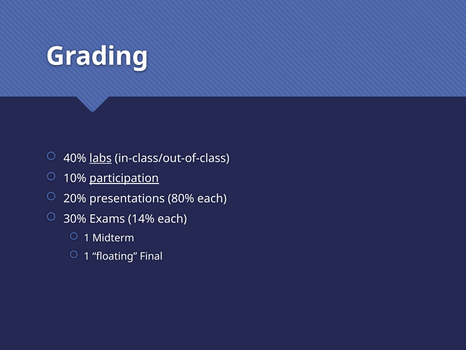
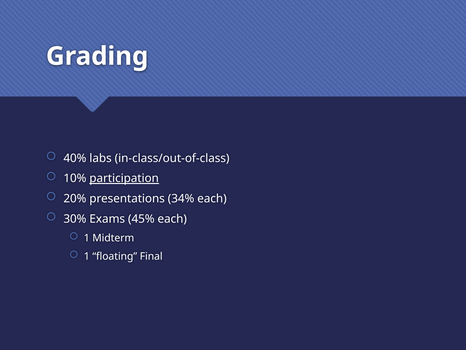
labs underline: present -> none
80%: 80% -> 34%
14%: 14% -> 45%
